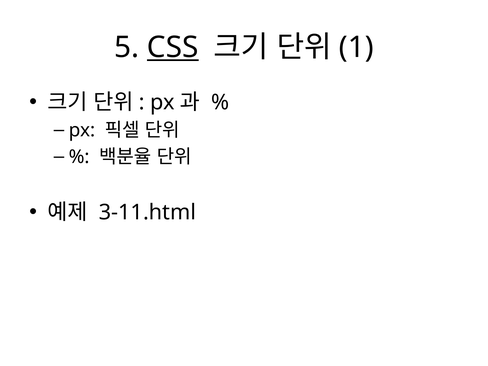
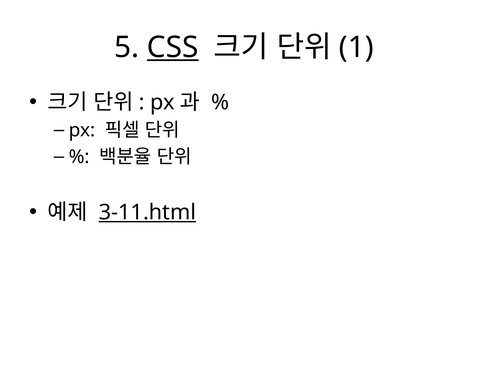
3-11.html underline: none -> present
